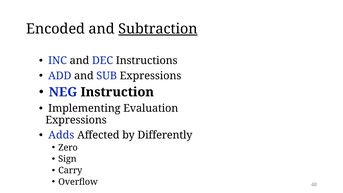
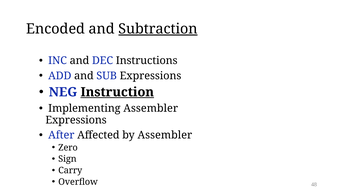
Instruction underline: none -> present
Implementing Evaluation: Evaluation -> Assembler
Adds: Adds -> After
by Differently: Differently -> Assembler
